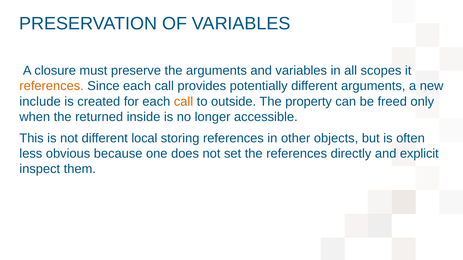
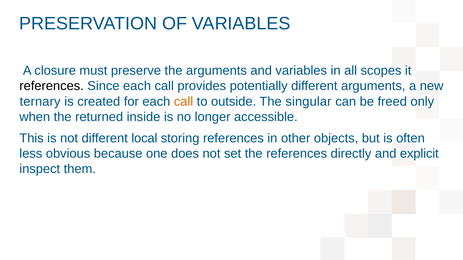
references at (52, 86) colour: orange -> black
include: include -> ternary
property: property -> singular
